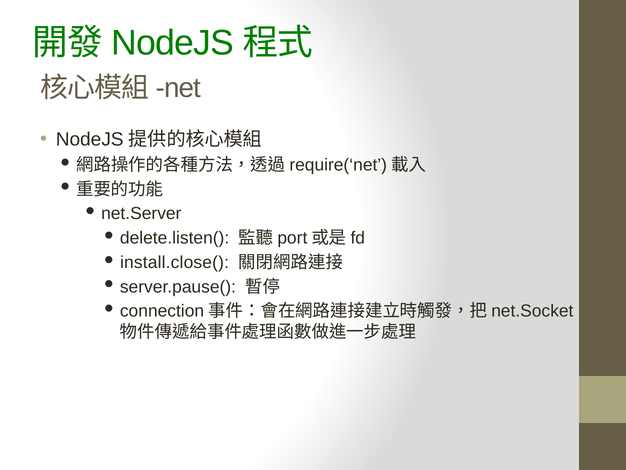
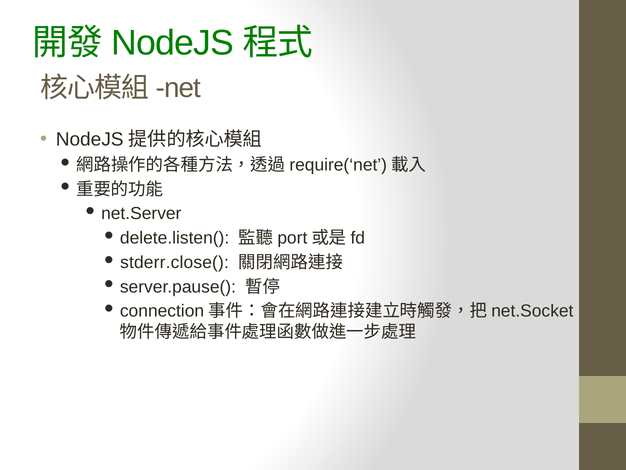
install.close(: install.close( -> stderr.close(
